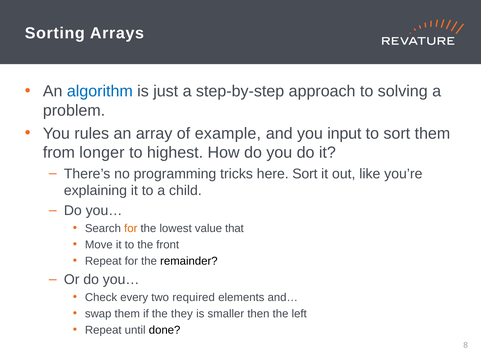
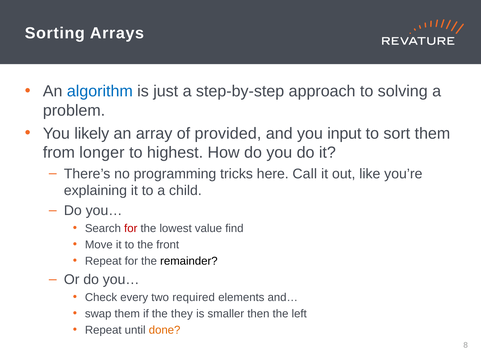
rules: rules -> likely
example: example -> provided
here Sort: Sort -> Call
for at (131, 228) colour: orange -> red
that: that -> find
done colour: black -> orange
